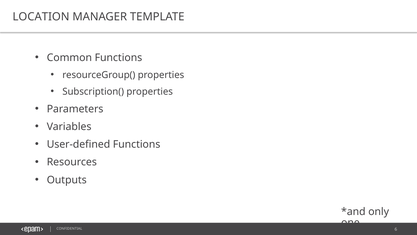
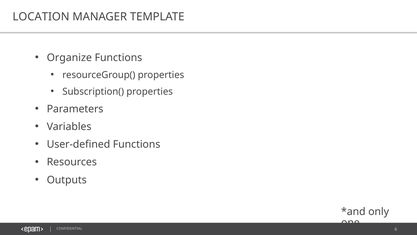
Common: Common -> Organize
